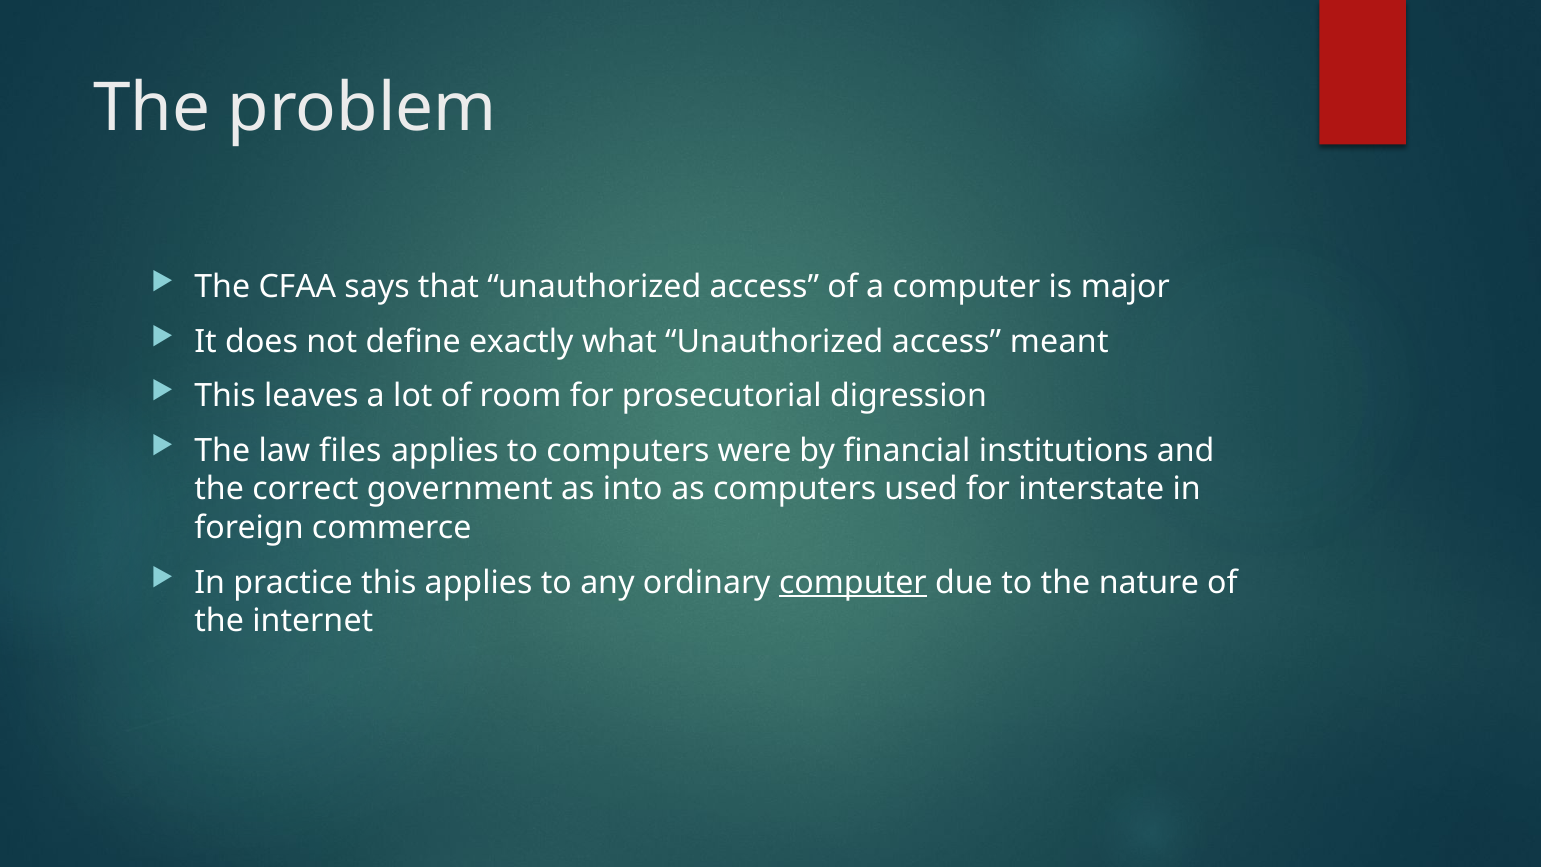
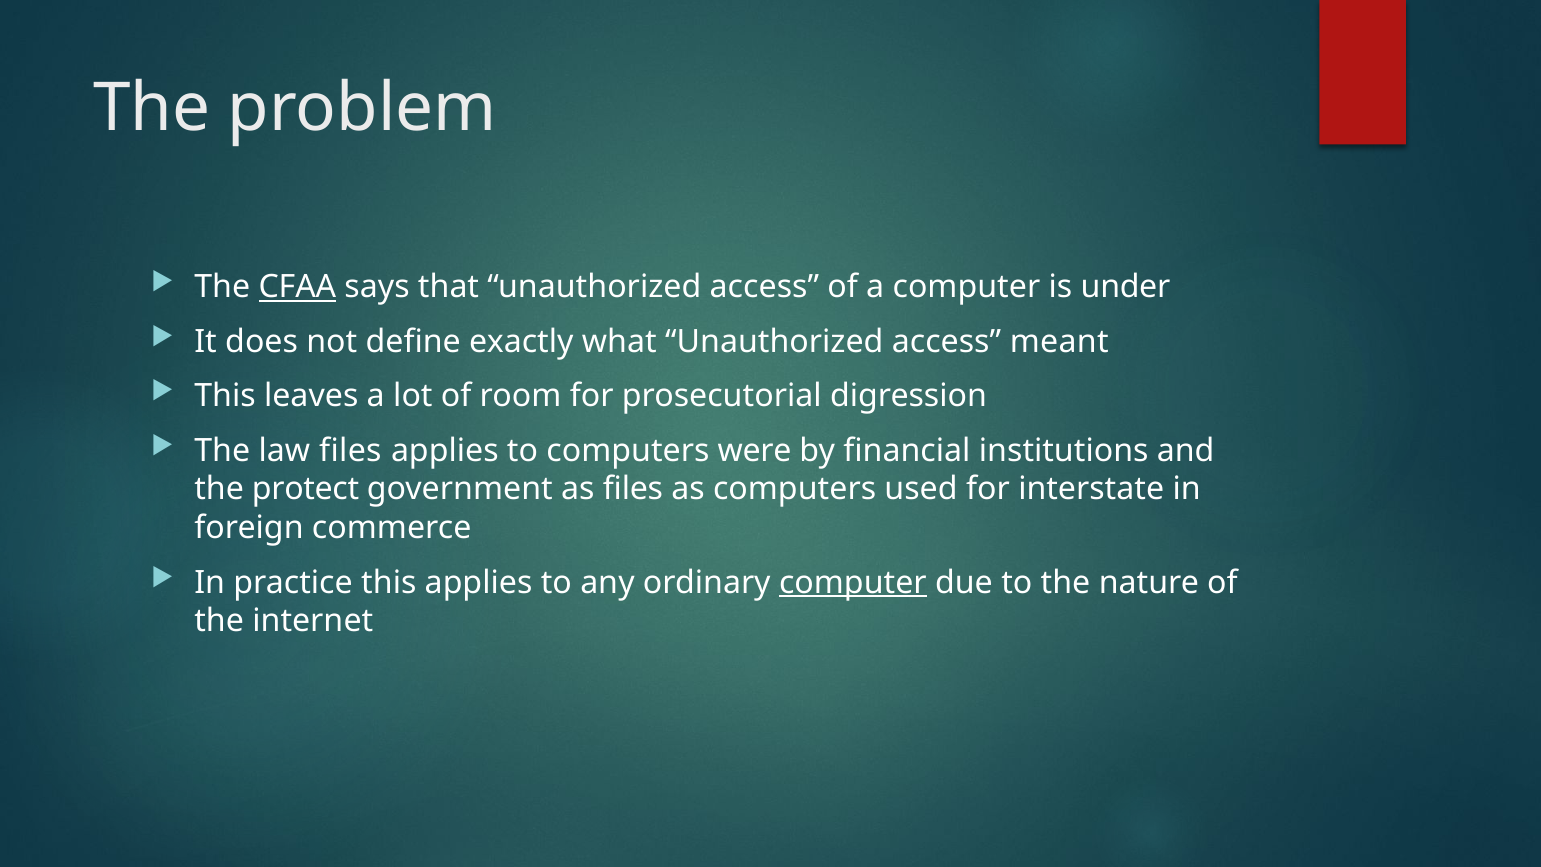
CFAA underline: none -> present
major: major -> under
correct: correct -> protect
as into: into -> files
